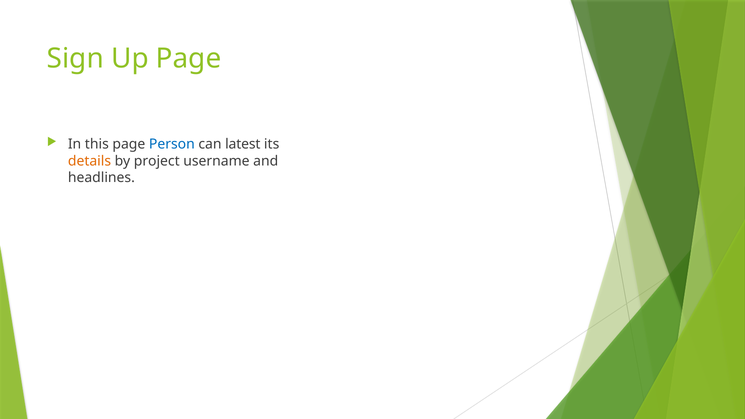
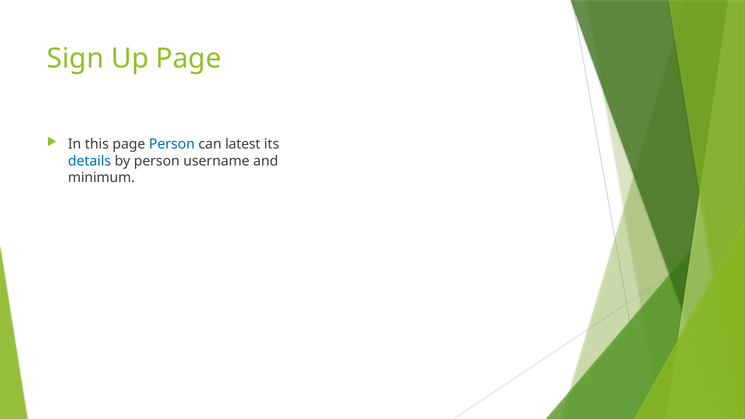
details colour: orange -> blue
by project: project -> person
headlines: headlines -> minimum
